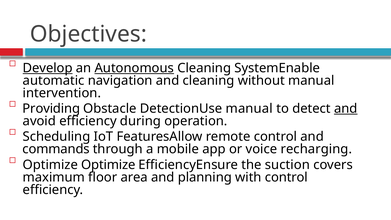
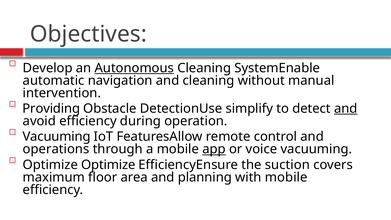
Develop underline: present -> none
DetectionUse manual: manual -> simplify
Scheduling at (56, 137): Scheduling -> Vacuuming
commands: commands -> operations
app underline: none -> present
voice recharging: recharging -> vacuuming
with control: control -> mobile
